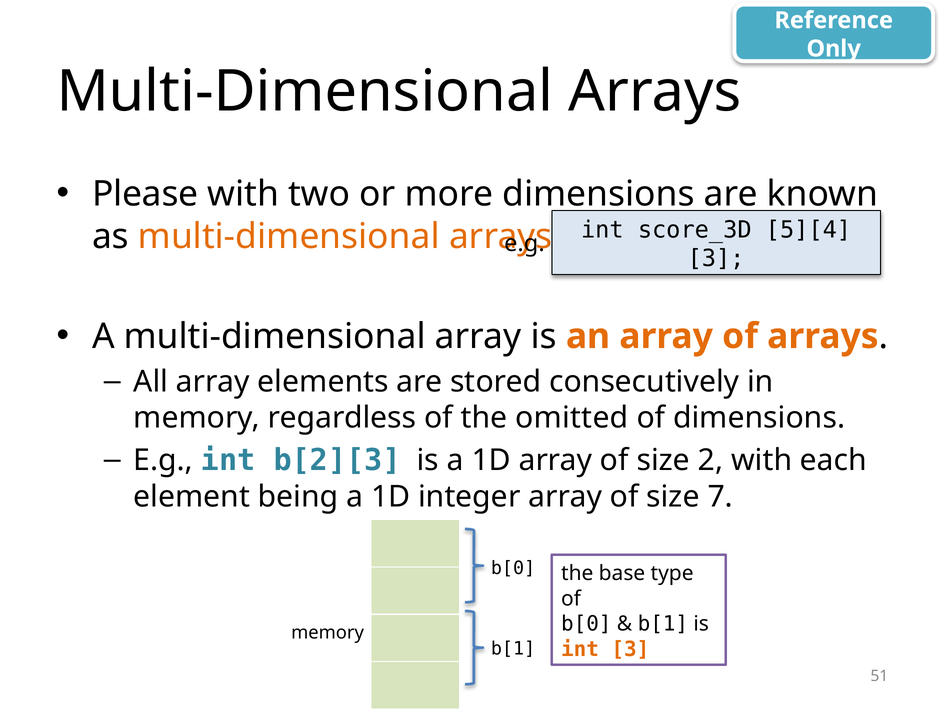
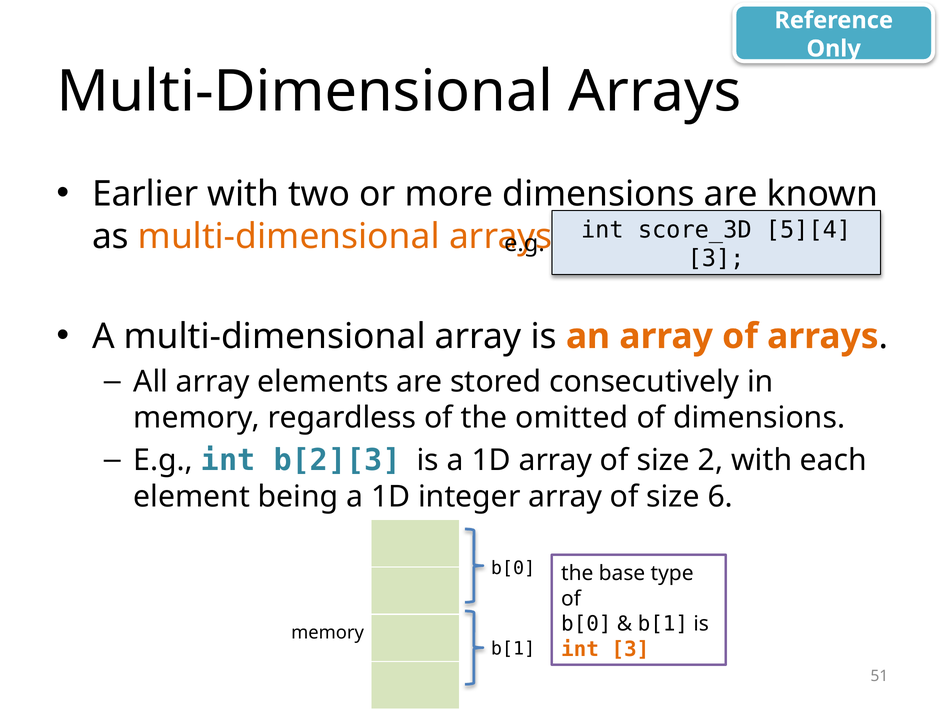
Please: Please -> Earlier
7: 7 -> 6
